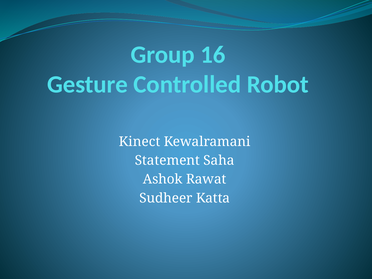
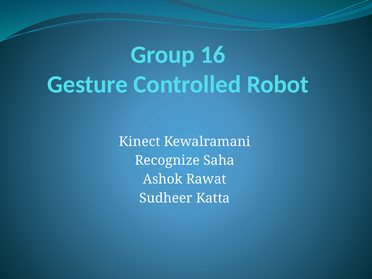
Statement: Statement -> Recognize
